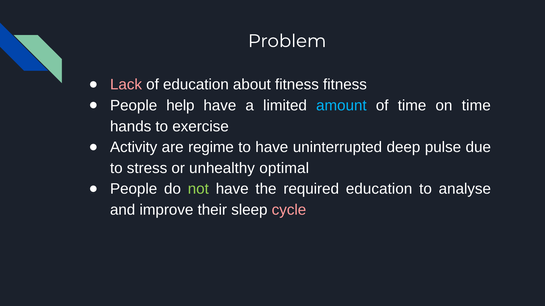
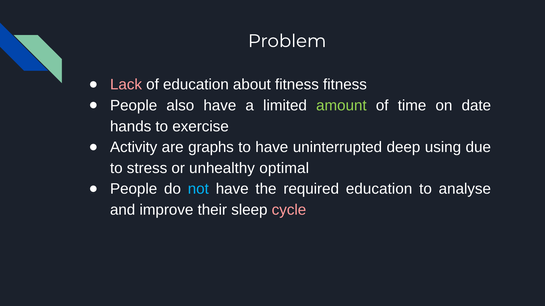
help: help -> also
amount colour: light blue -> light green
on time: time -> date
regime: regime -> graphs
pulse: pulse -> using
not colour: light green -> light blue
